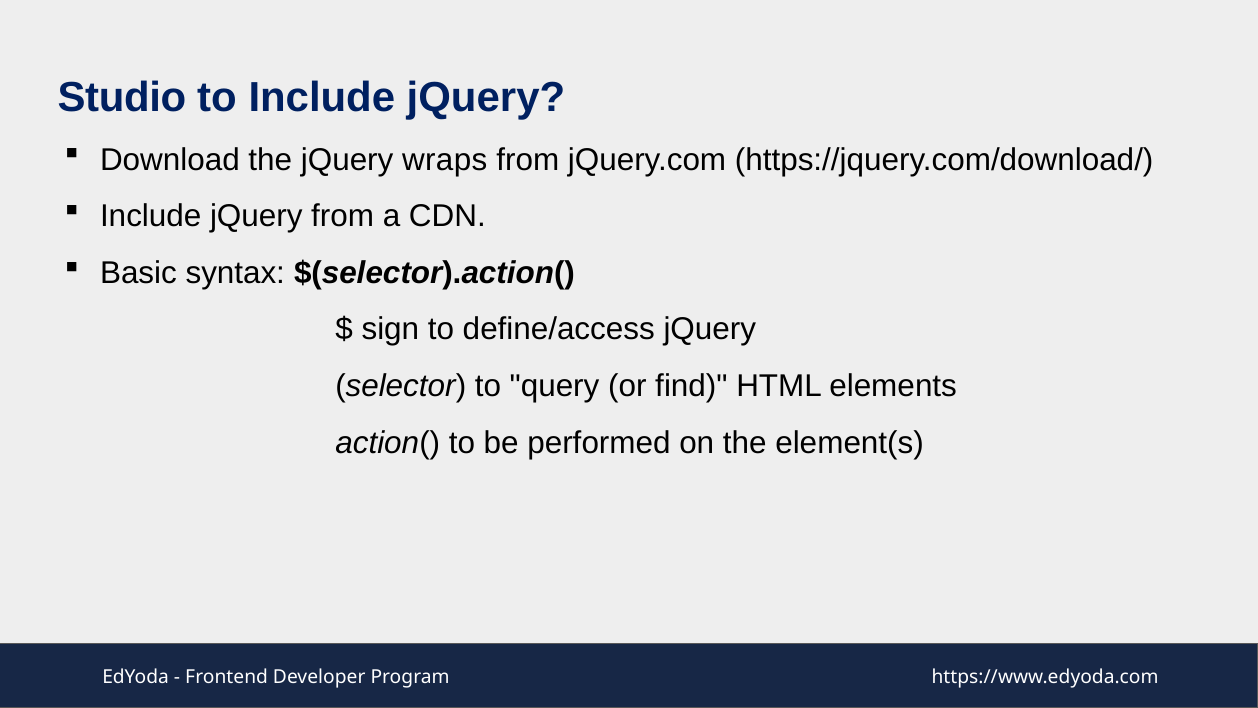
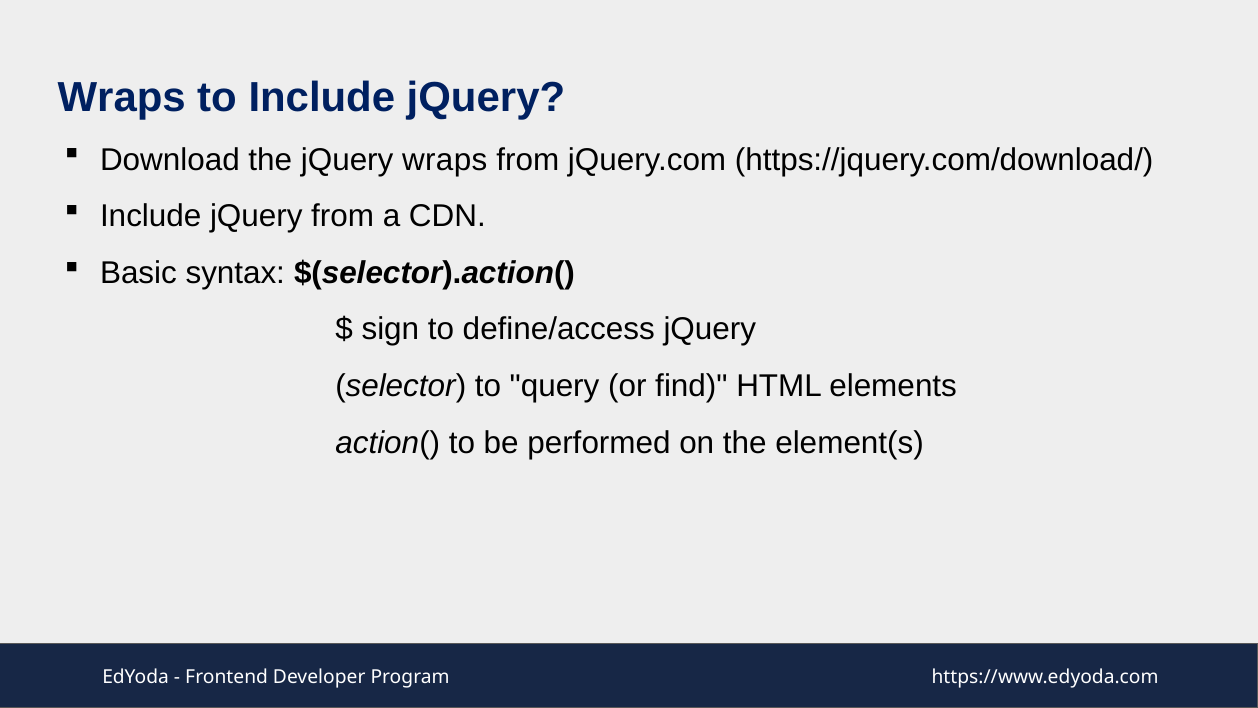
Studio at (122, 97): Studio -> Wraps
